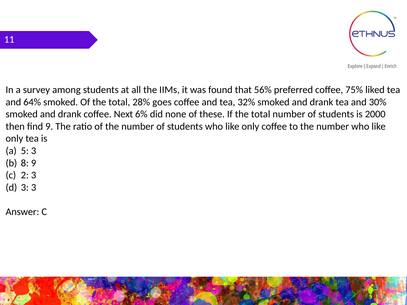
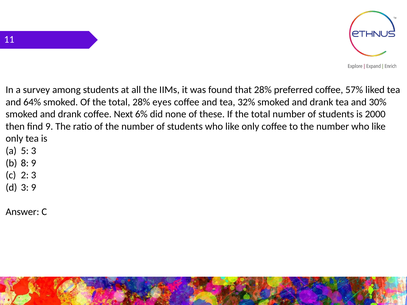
that 56%: 56% -> 28%
75%: 75% -> 57%
goes: goes -> eyes
3 3: 3 -> 9
